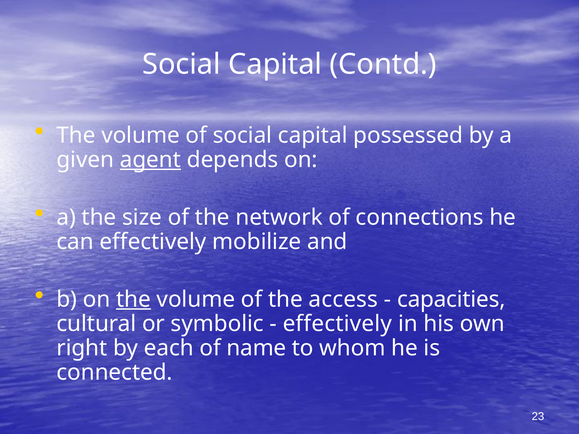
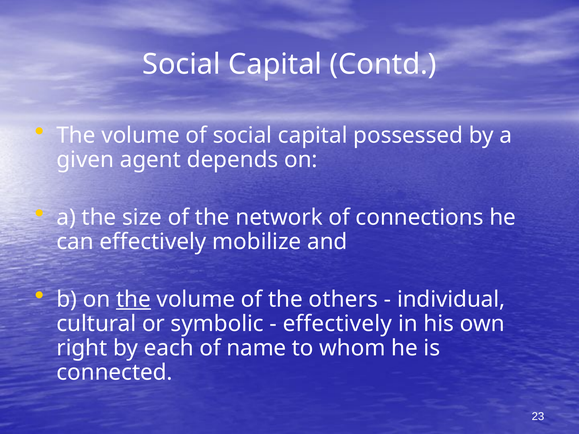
agent underline: present -> none
access: access -> others
capacities: capacities -> individual
